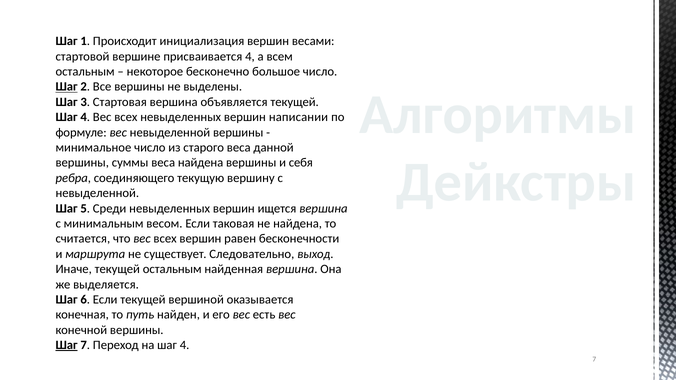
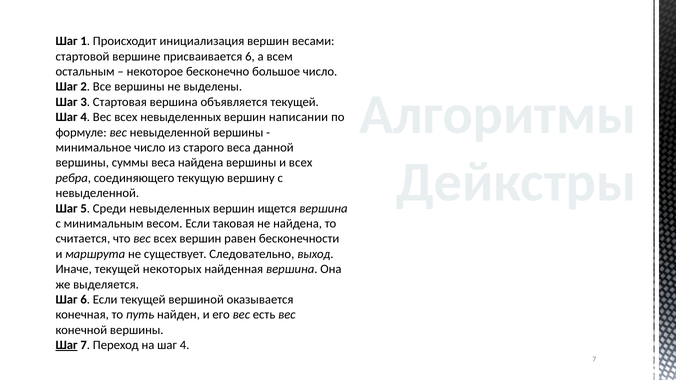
присваивается 4: 4 -> 6
Шаг at (67, 87) underline: present -> none
и себя: себя -> всех
текущей остальным: остальным -> некоторых
